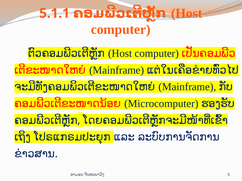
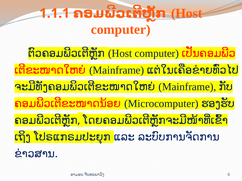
5.1.1: 5.1.1 -> 1.1.1
